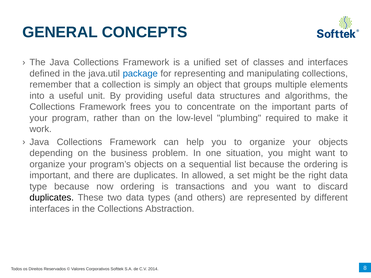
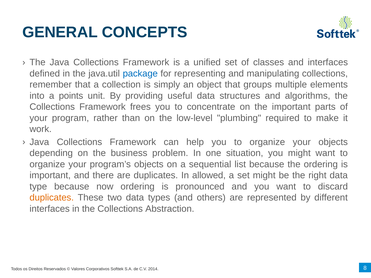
a useful: useful -> points
transactions: transactions -> pronounced
duplicates at (52, 198) colour: black -> orange
